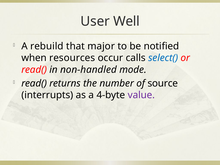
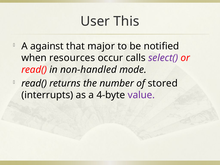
Well: Well -> This
rebuild: rebuild -> against
select( colour: blue -> purple
source: source -> stored
